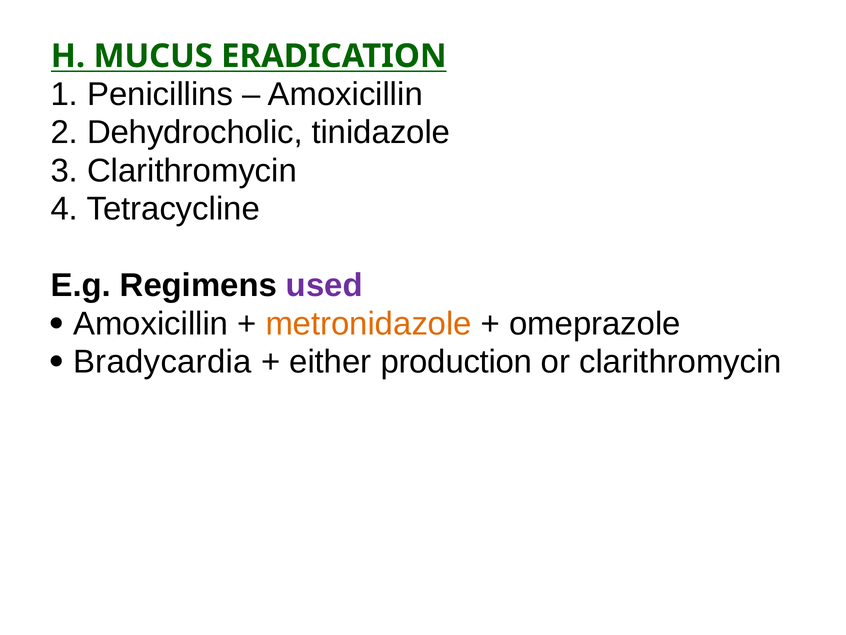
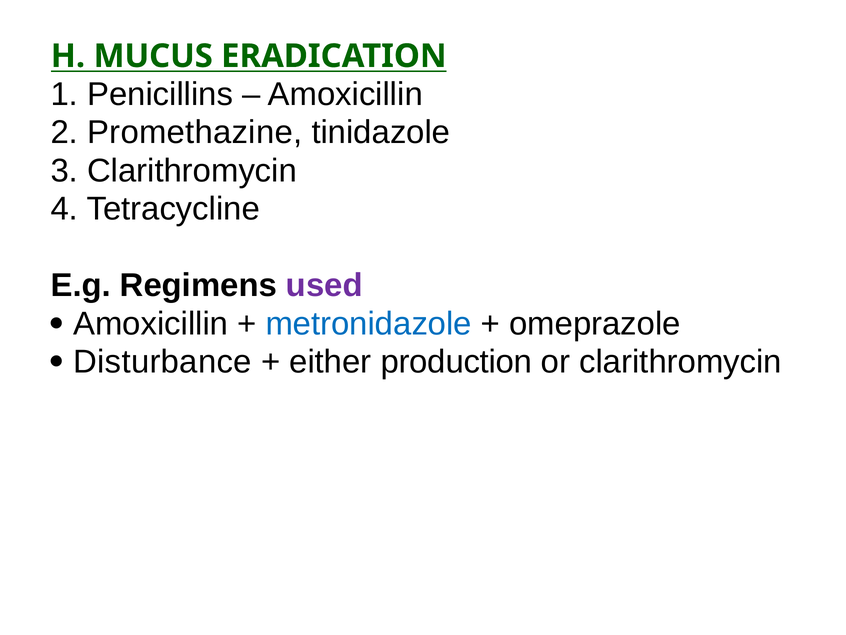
Dehydrocholic: Dehydrocholic -> Promethazine
metronidazole colour: orange -> blue
Bradycardia: Bradycardia -> Disturbance
